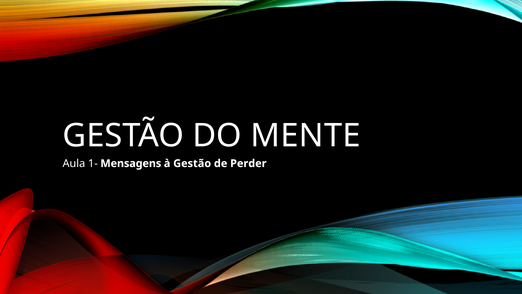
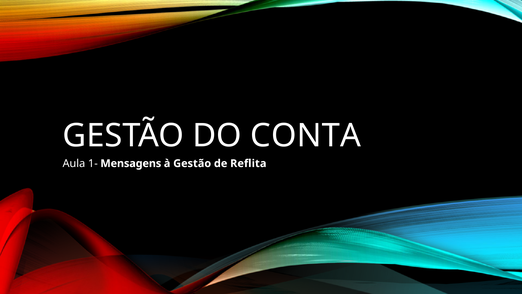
MENTE: MENTE -> CONTA
Perder: Perder -> Reflita
